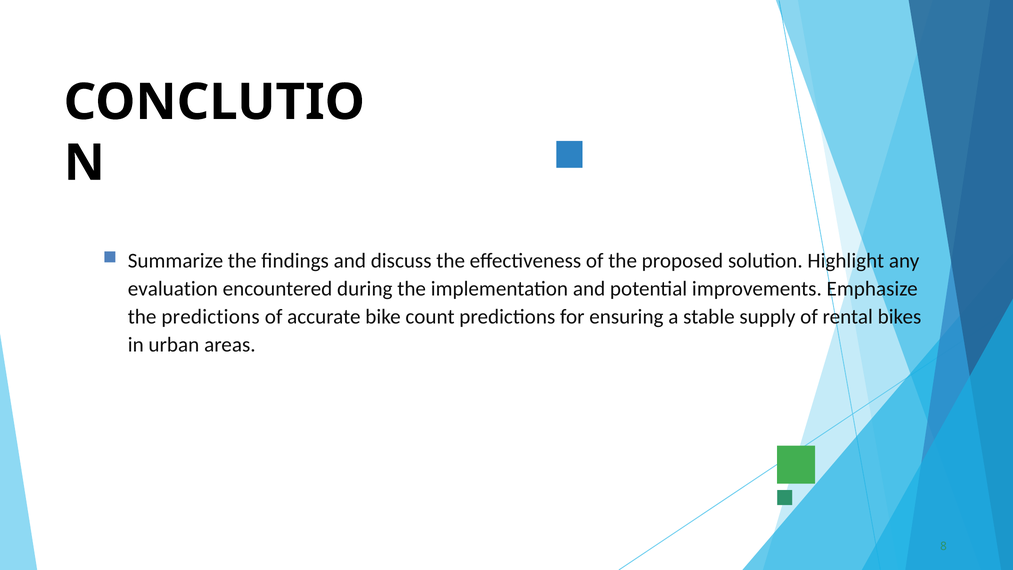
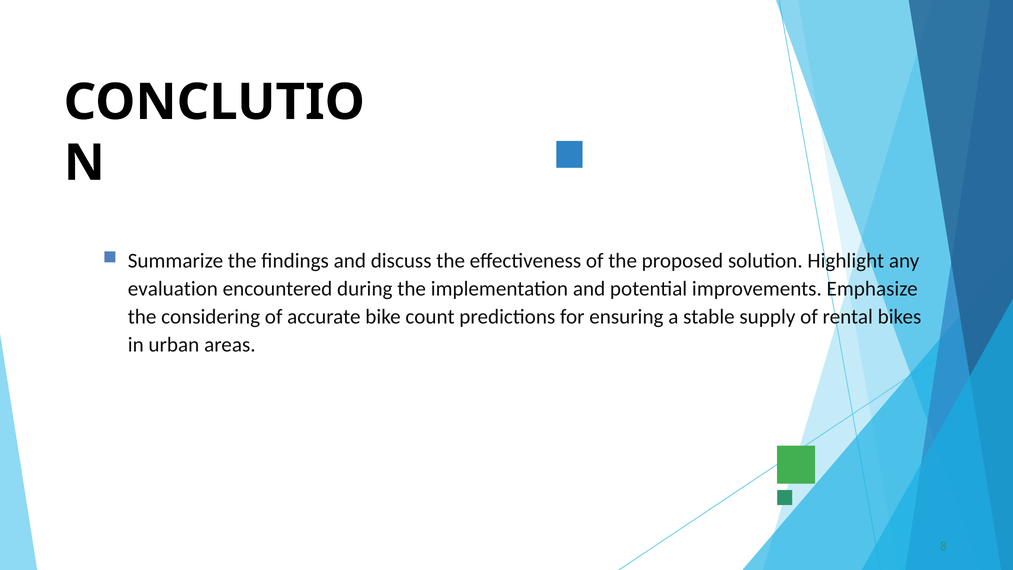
the predictions: predictions -> considering
